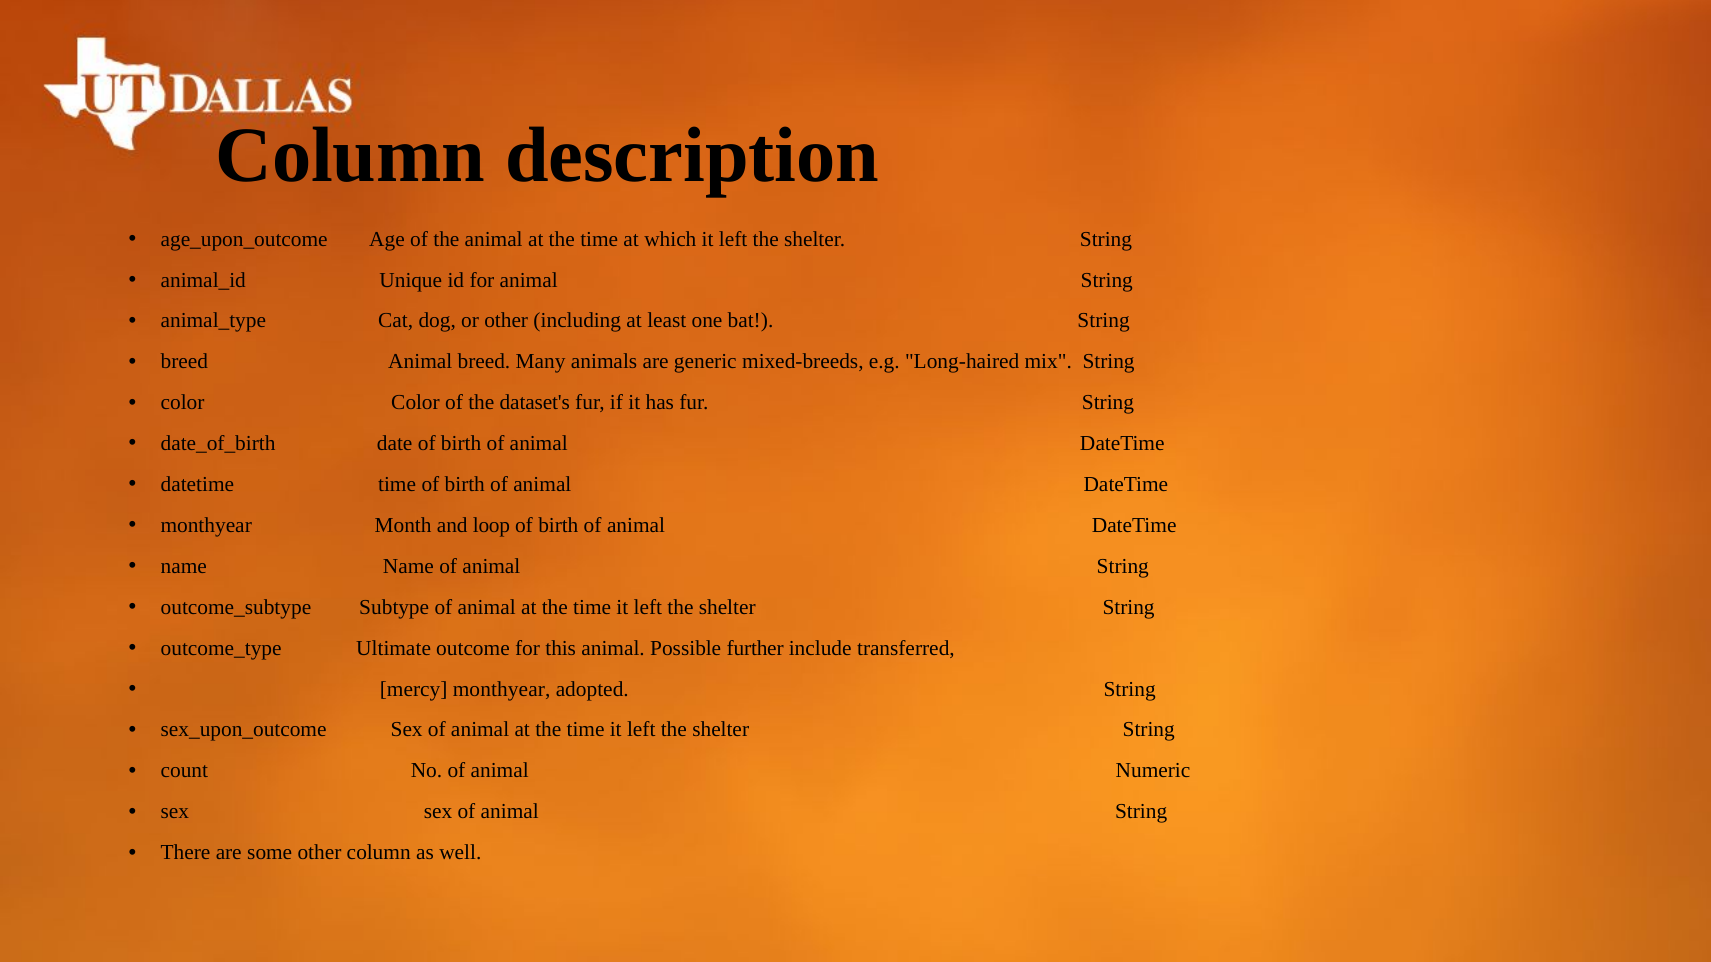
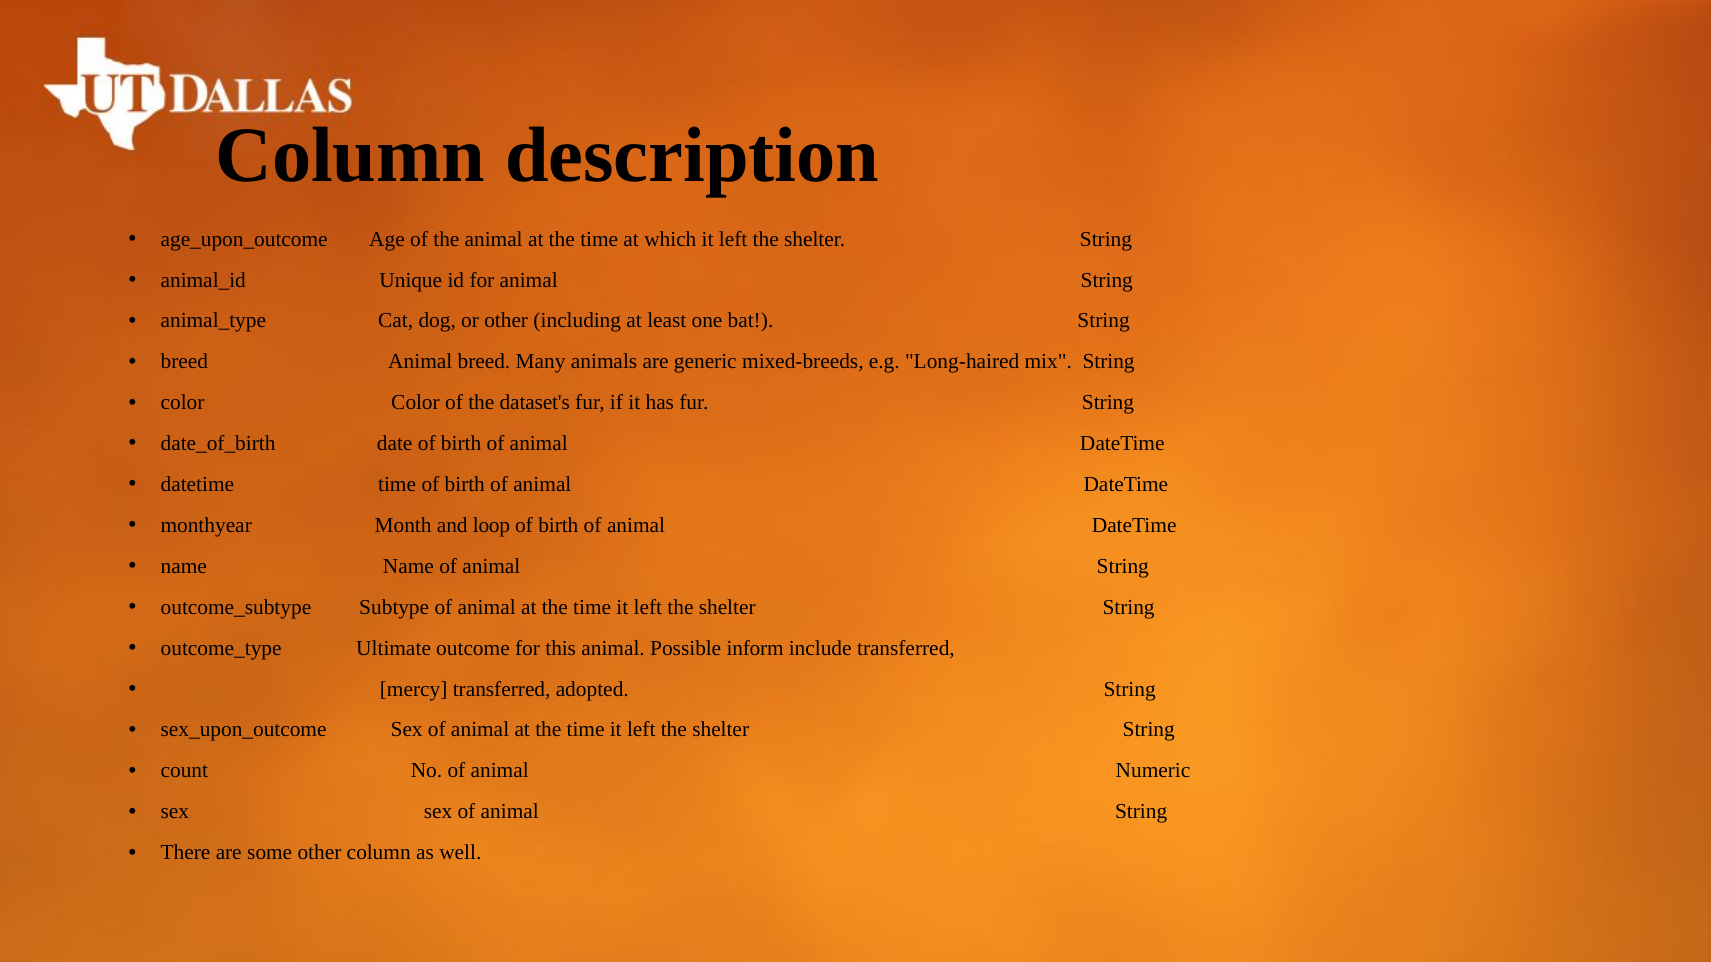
further: further -> inform
mercy monthyear: monthyear -> transferred
